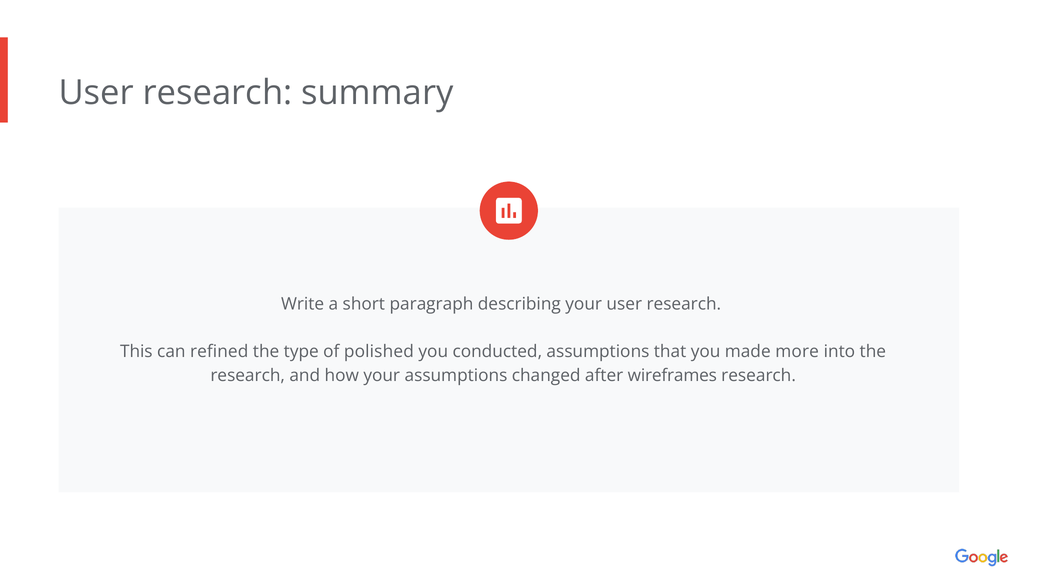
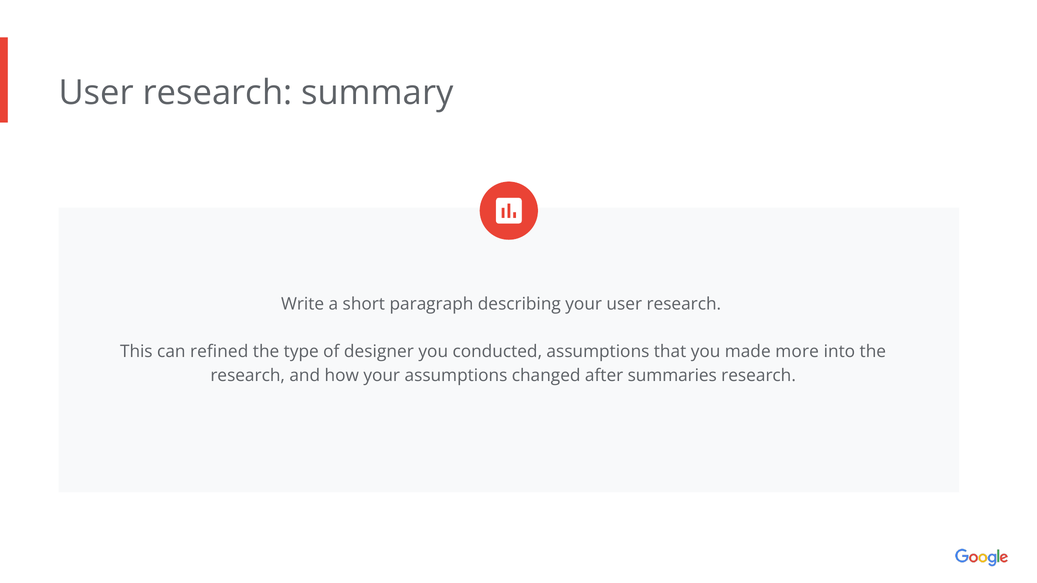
polished: polished -> designer
wireframes: wireframes -> summaries
